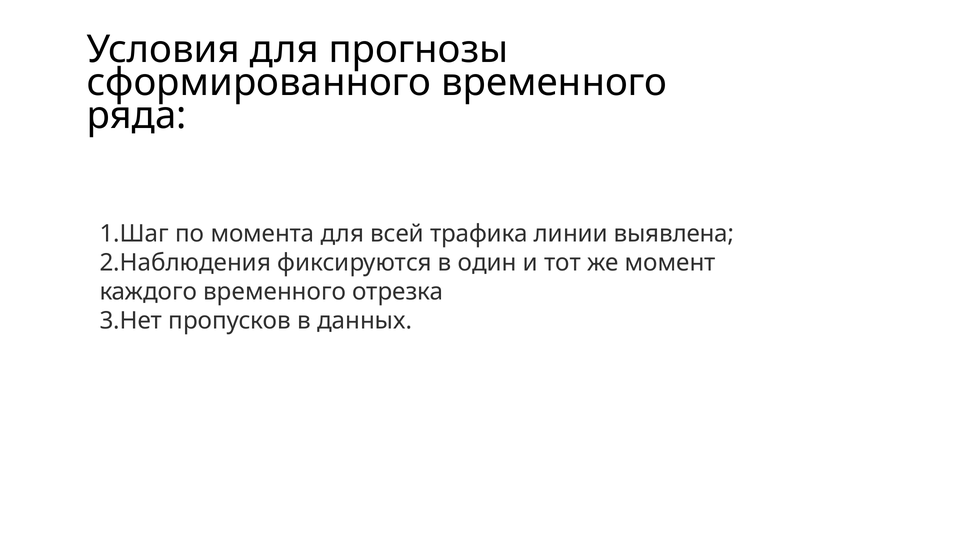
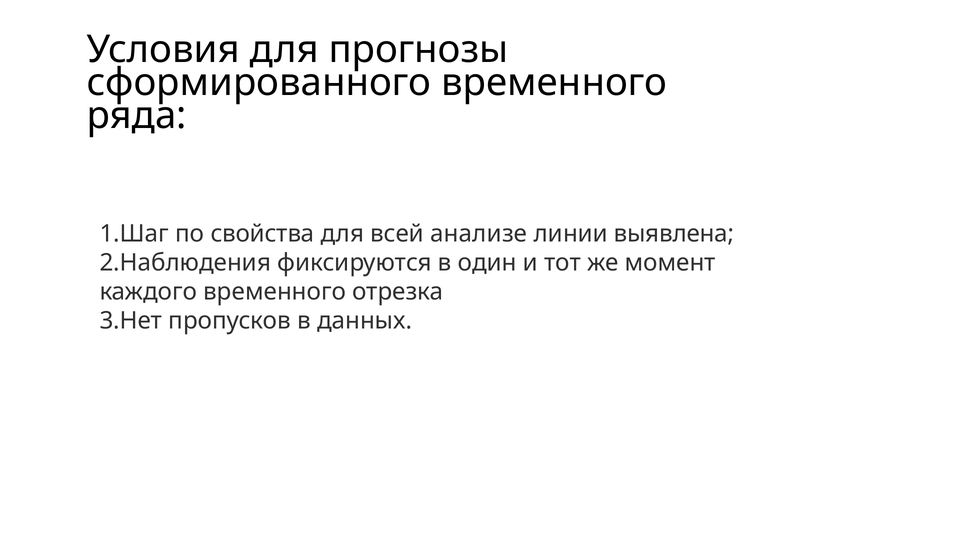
момента: момента -> свойства
трафика: трафика -> анализе
